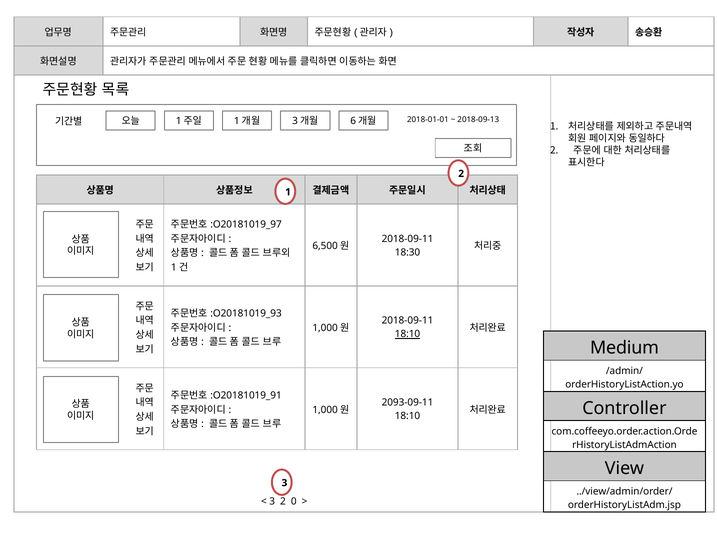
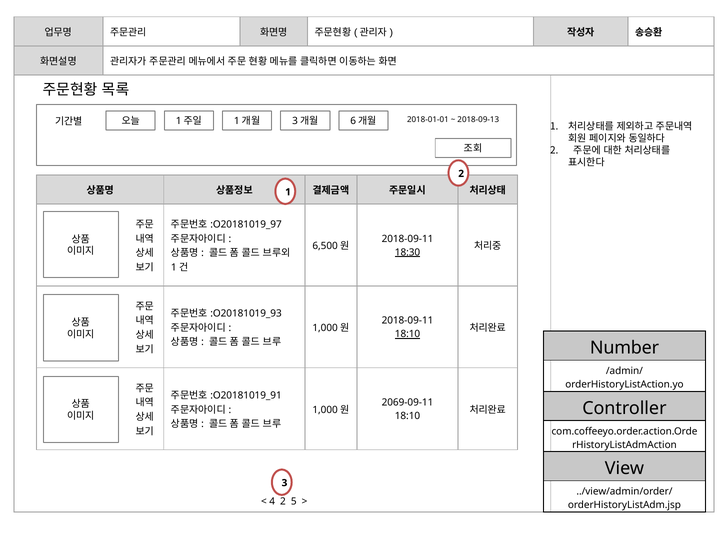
18:30 underline: none -> present
Medium: Medium -> Number
2093-09-11: 2093-09-11 -> 2069-09-11
3 at (272, 501): 3 -> 4
0: 0 -> 5
